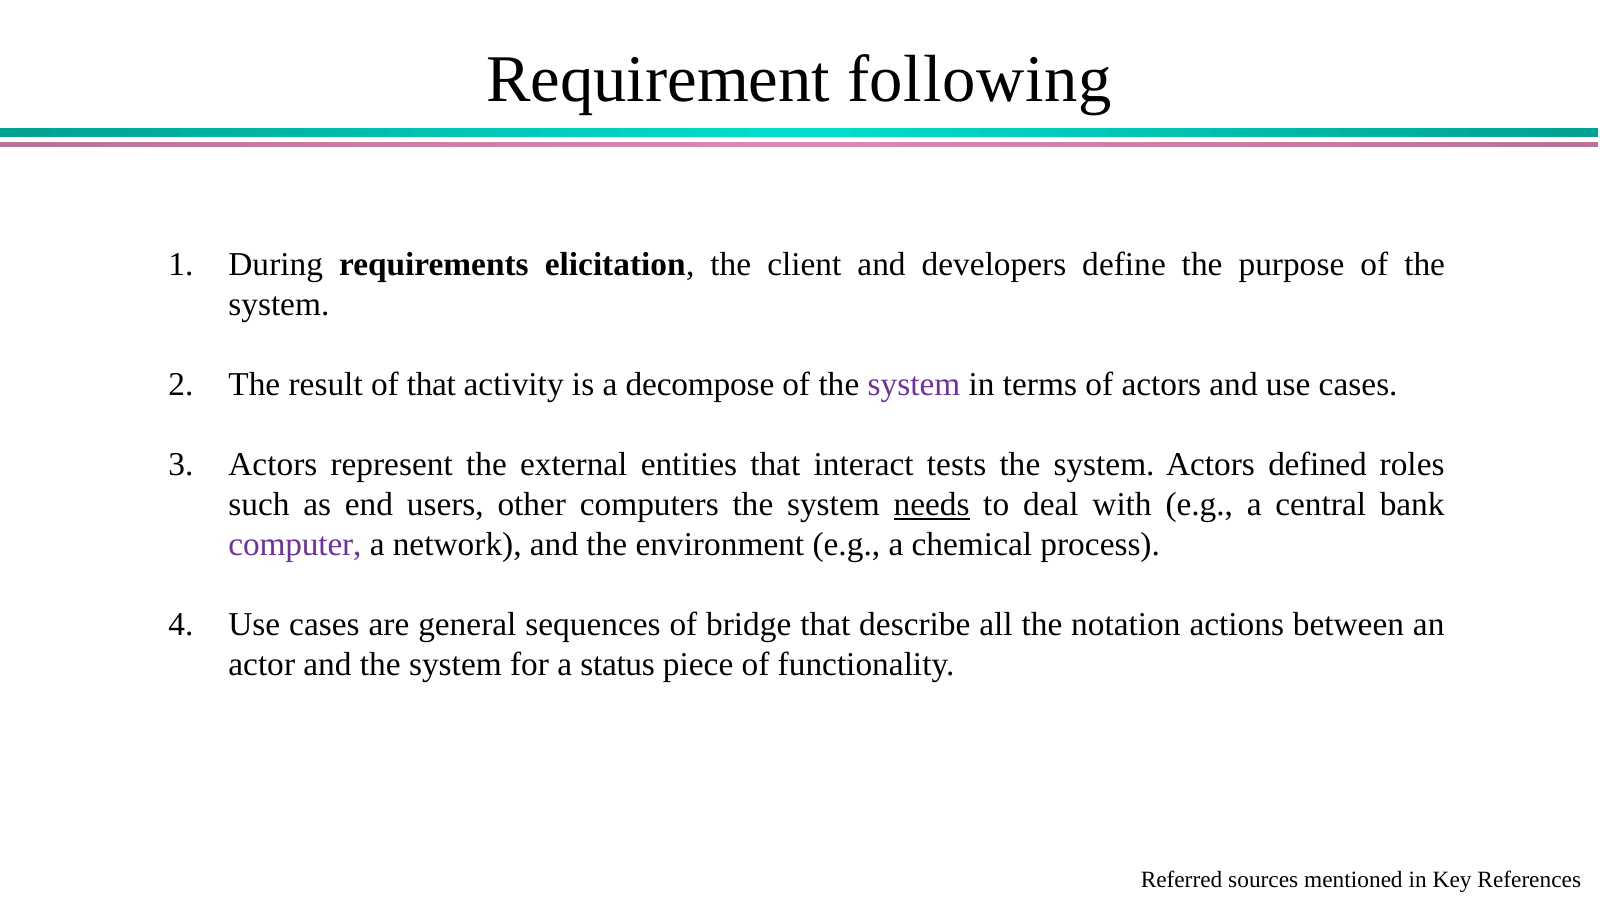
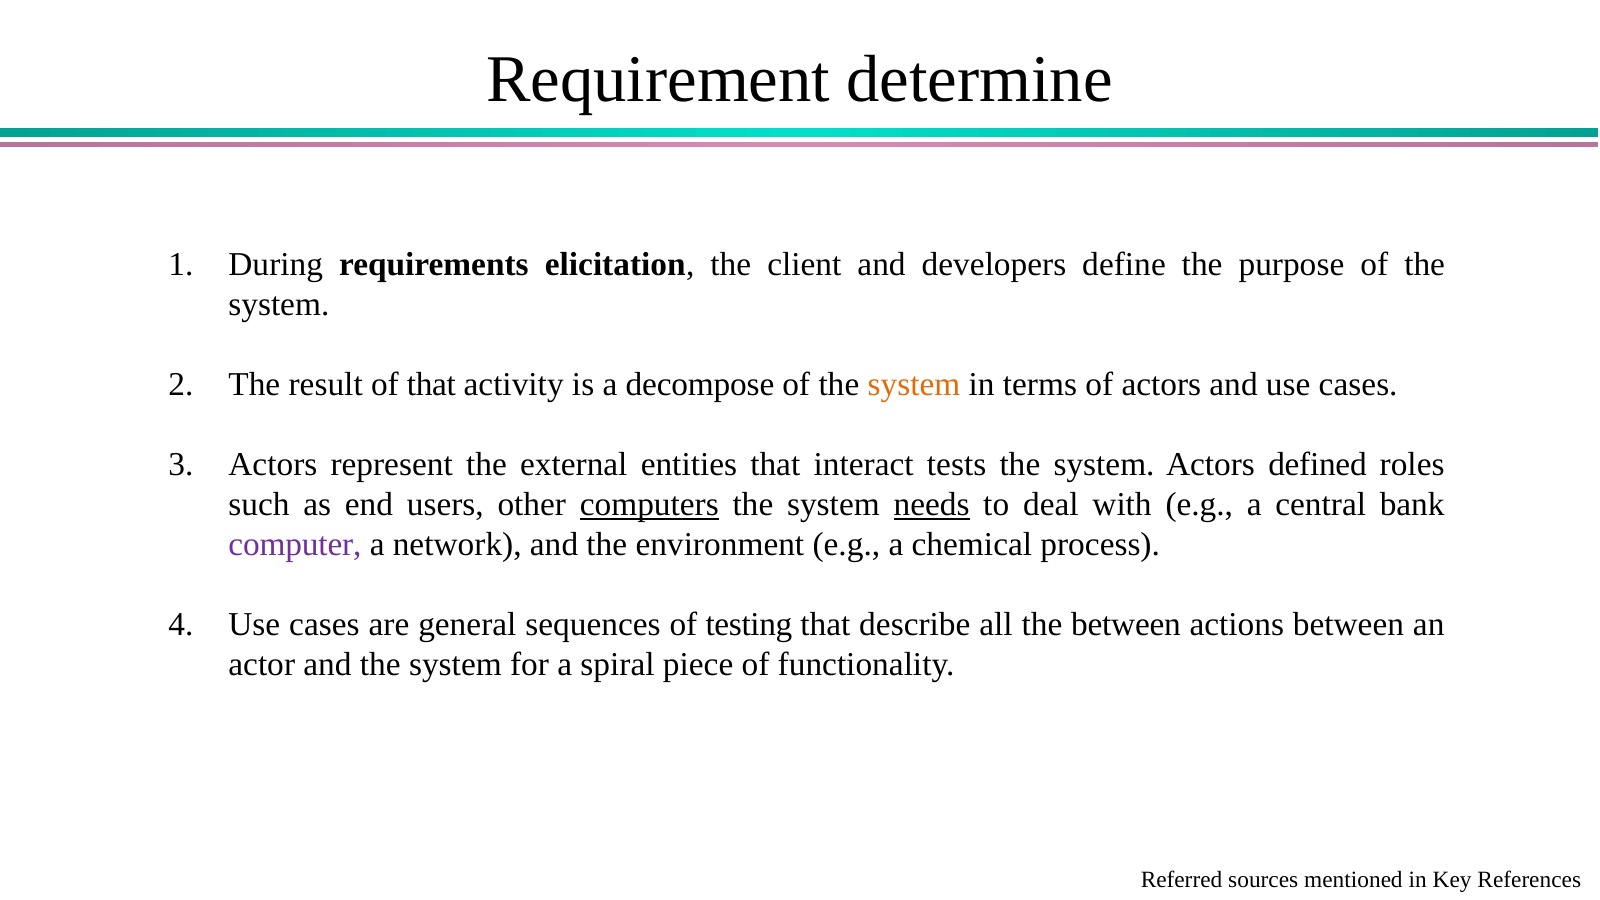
following: following -> determine
system at (914, 385) colour: purple -> orange
computers underline: none -> present
bridge: bridge -> testing
the notation: notation -> between
status: status -> spiral
